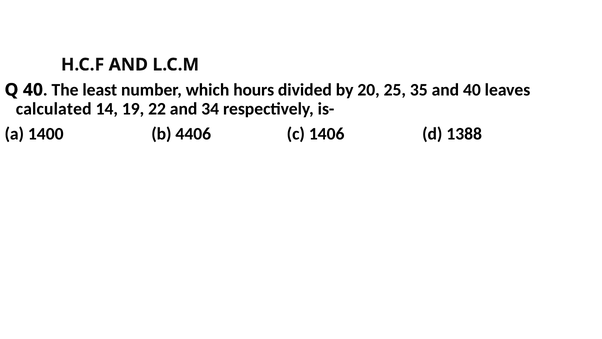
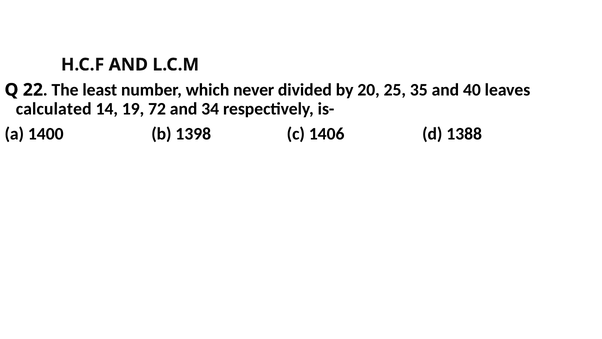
Q 40: 40 -> 22
hours: hours -> never
22: 22 -> 72
4406: 4406 -> 1398
